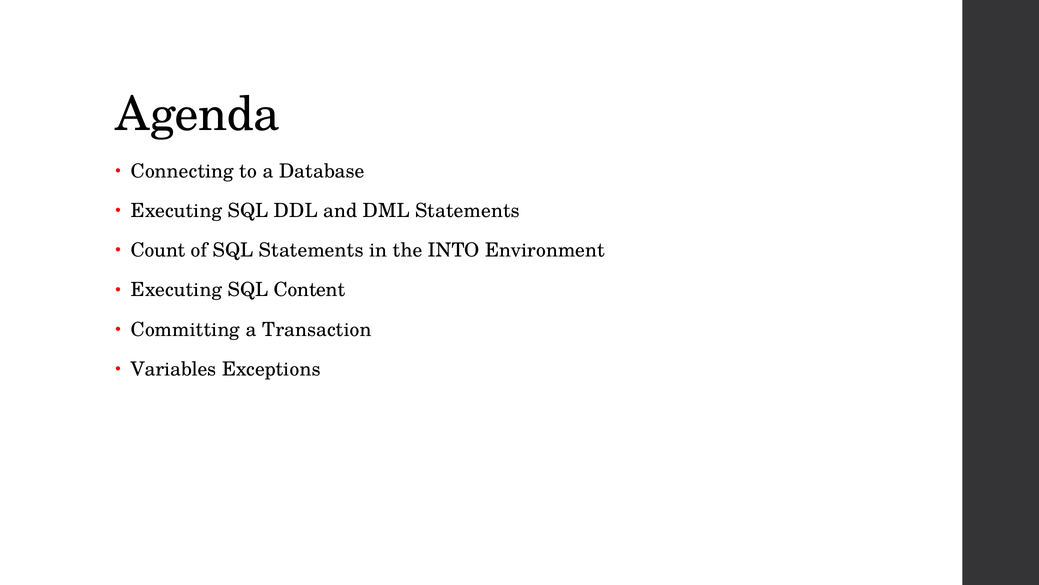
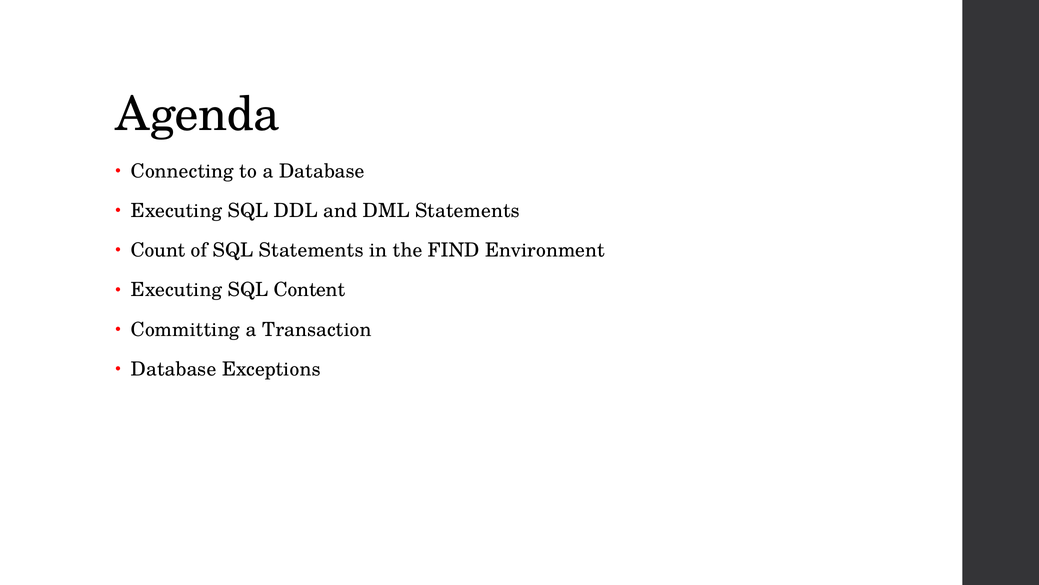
INTO: INTO -> FIND
Variables at (174, 369): Variables -> Database
